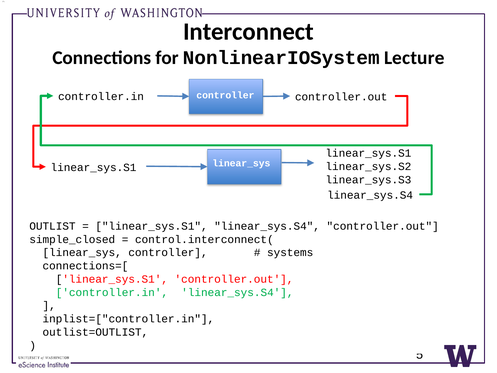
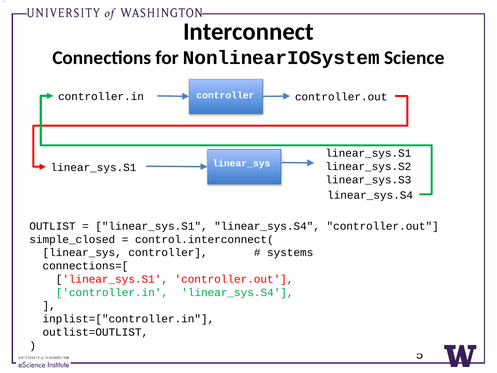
Lecture: Lecture -> Science
